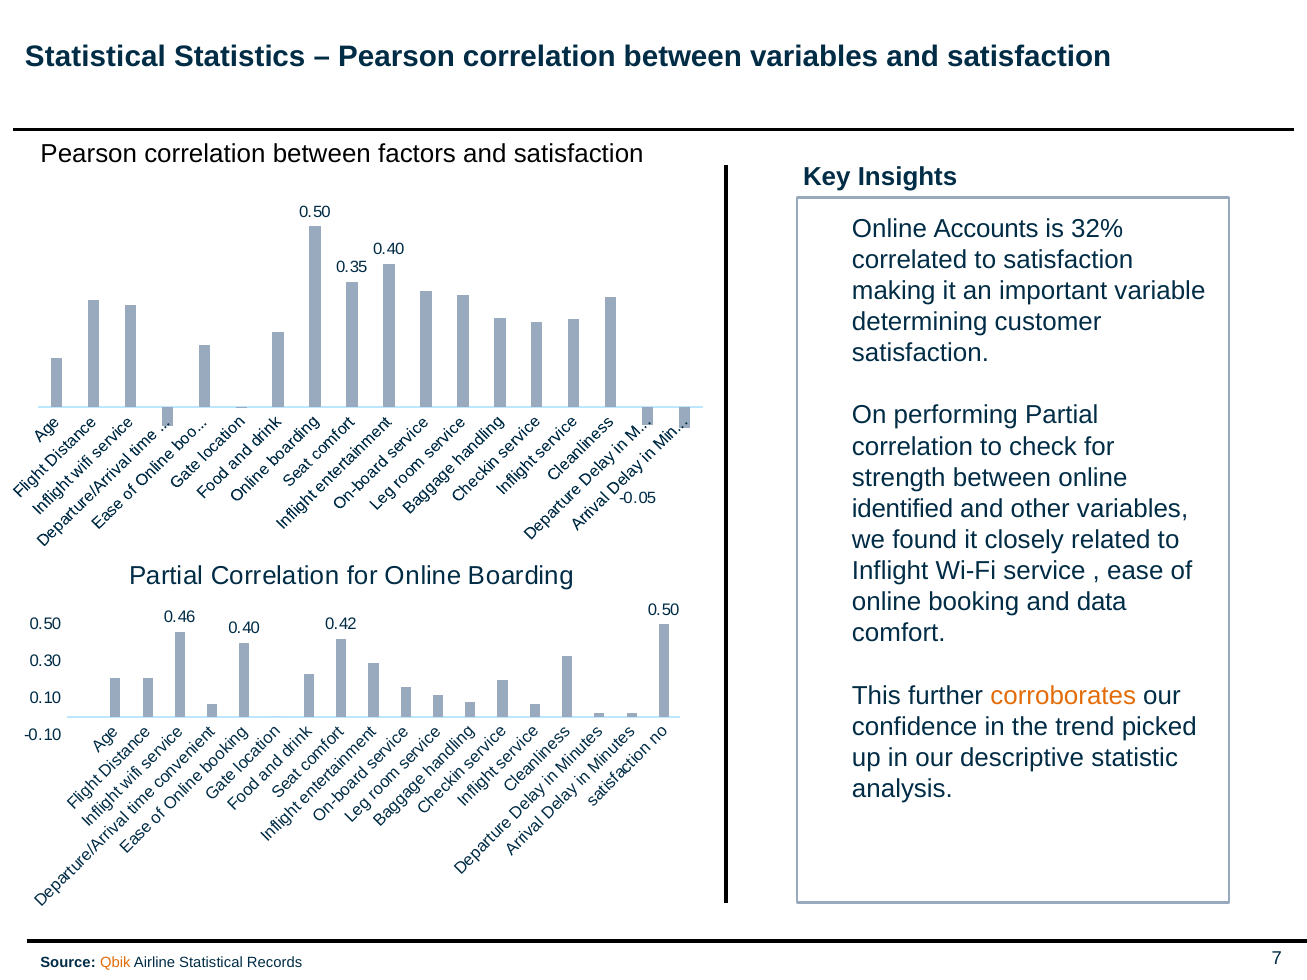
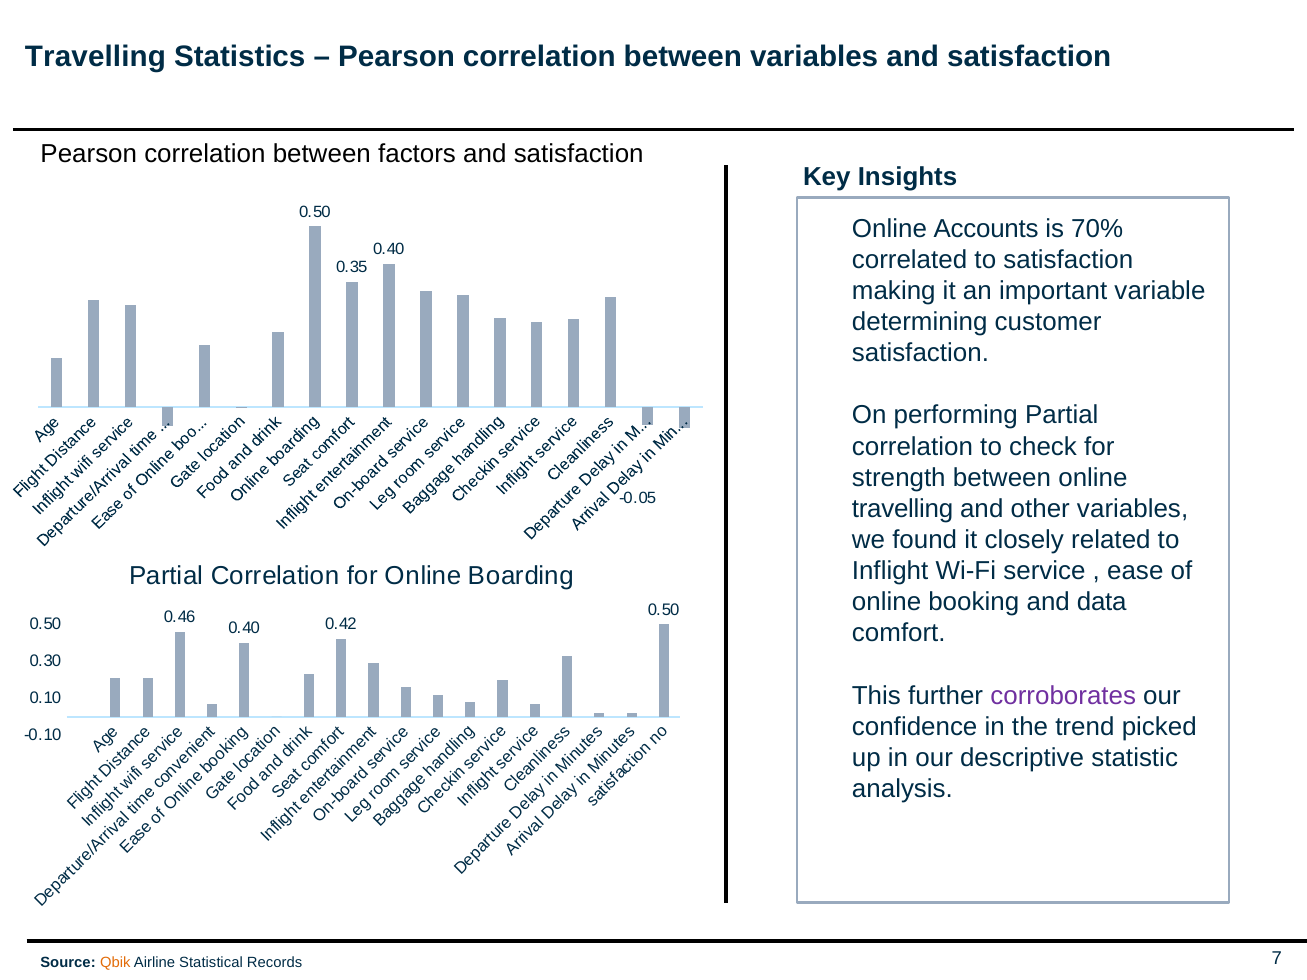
Statistical at (95, 57): Statistical -> Travelling
32%: 32% -> 70%
identified at (903, 509): identified -> travelling
corroborates colour: orange -> purple
